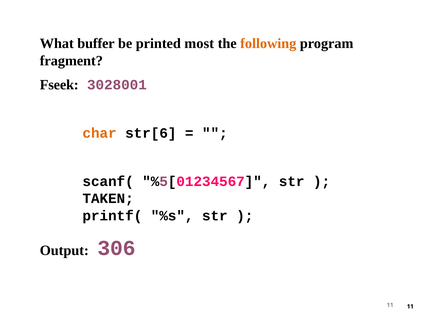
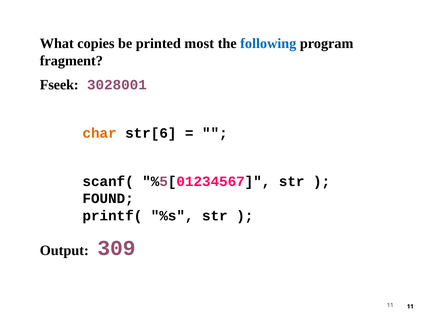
buffer: buffer -> copies
following colour: orange -> blue
TAKEN: TAKEN -> FOUND
306: 306 -> 309
